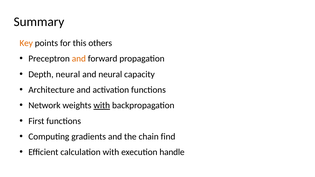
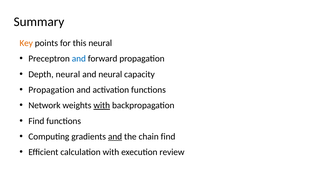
this others: others -> neural
and at (79, 59) colour: orange -> blue
Architecture at (51, 90): Architecture -> Propagation
First at (36, 121): First -> Find
and at (115, 137) underline: none -> present
handle: handle -> review
